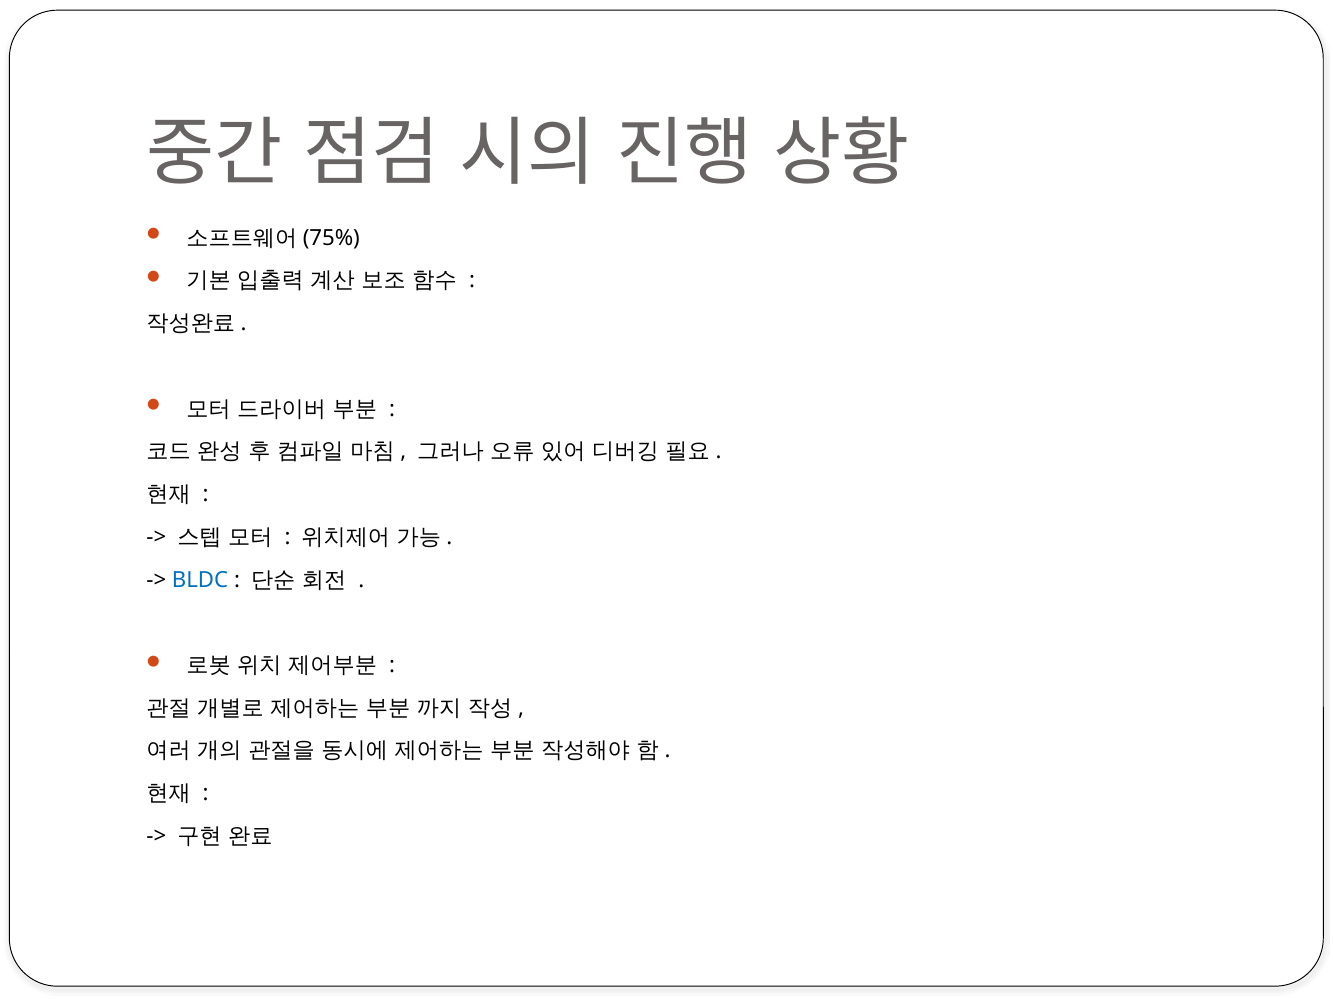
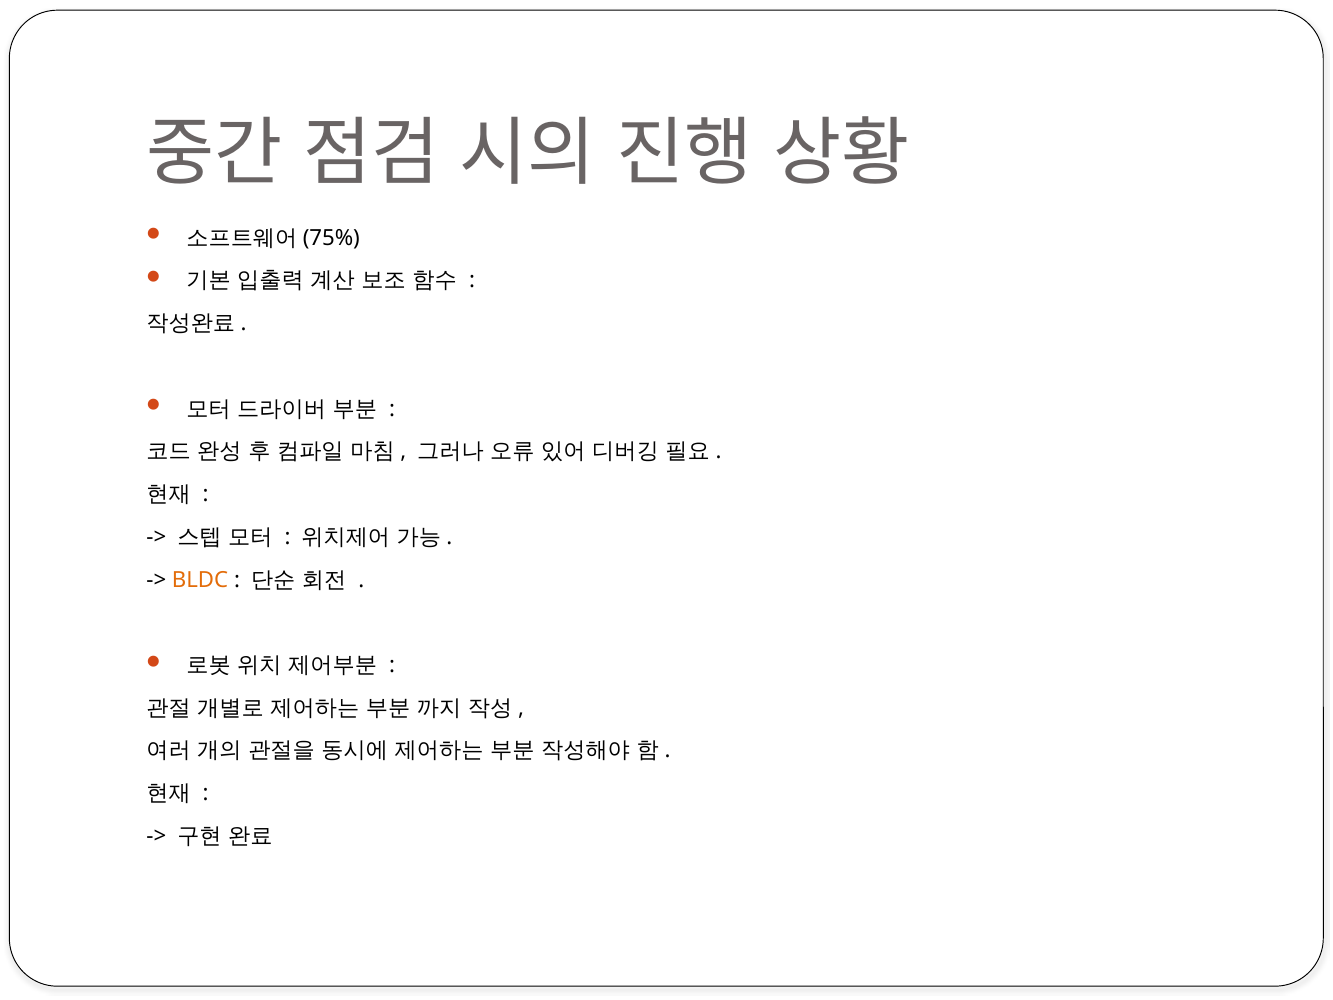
BLDC colour: blue -> orange
